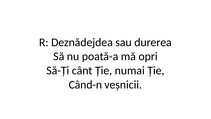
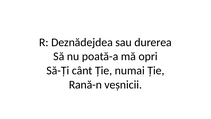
Când-n: Când-n -> Rană-n
